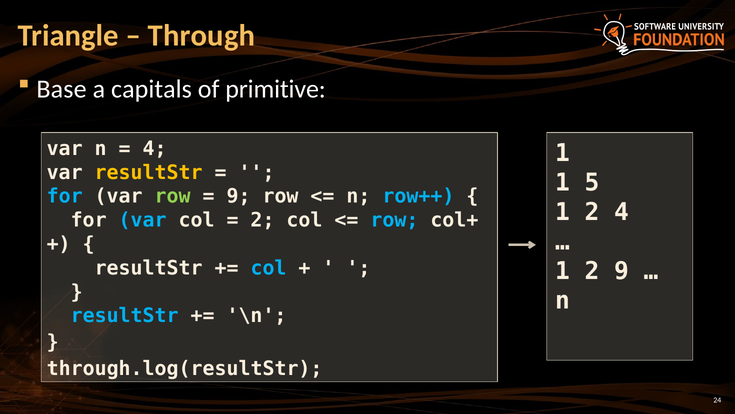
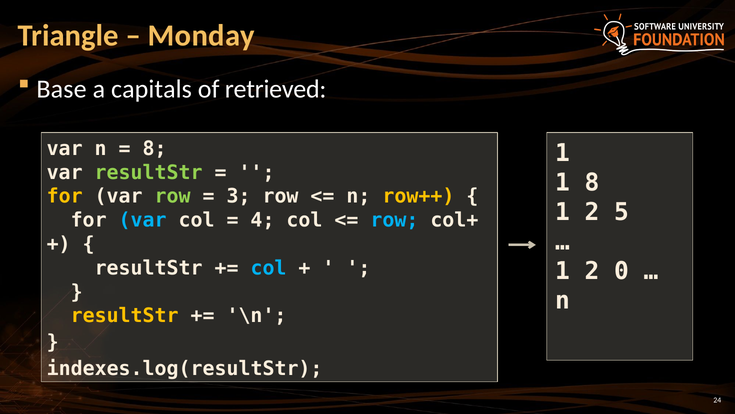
Through: Through -> Monday
primitive: primitive -> retrieved
4 at (155, 148): 4 -> 8
resultStr at (149, 172) colour: yellow -> light green
1 5: 5 -> 8
for at (65, 196) colour: light blue -> yellow
9 at (239, 196): 9 -> 3
row++ colour: light blue -> yellow
2 4: 4 -> 5
2 at (262, 220): 2 -> 4
2 9: 9 -> 0
resultStr at (125, 316) colour: light blue -> yellow
through.log(resultStr: through.log(resultStr -> indexes.log(resultStr
